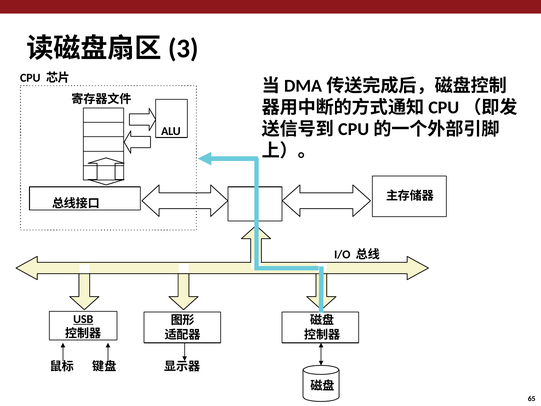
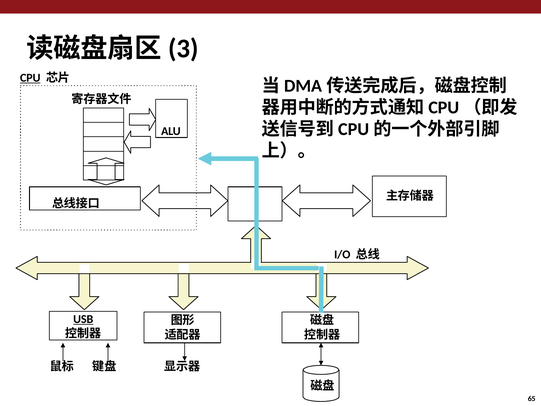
CPU underline: none -> present
